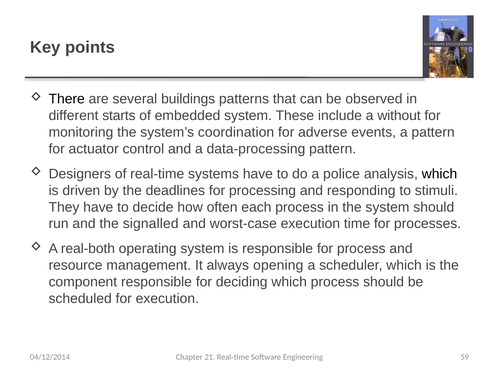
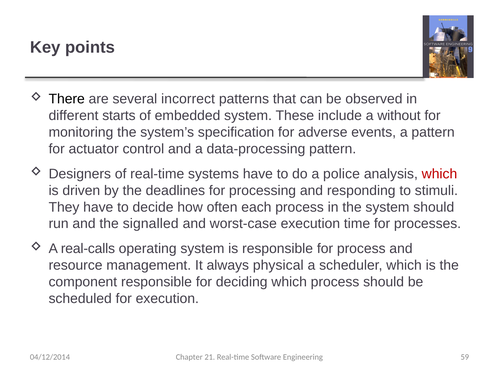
buildings: buildings -> incorrect
coordination: coordination -> specification
which at (439, 174) colour: black -> red
real-both: real-both -> real-calls
opening: opening -> physical
